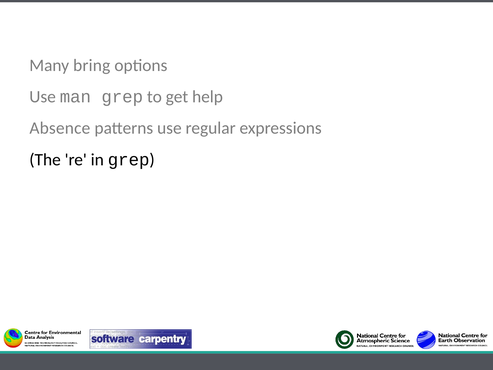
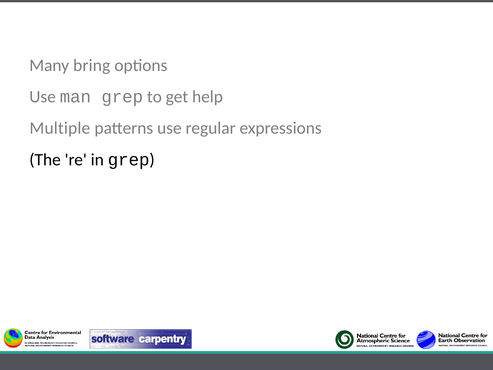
Absence: Absence -> Multiple
